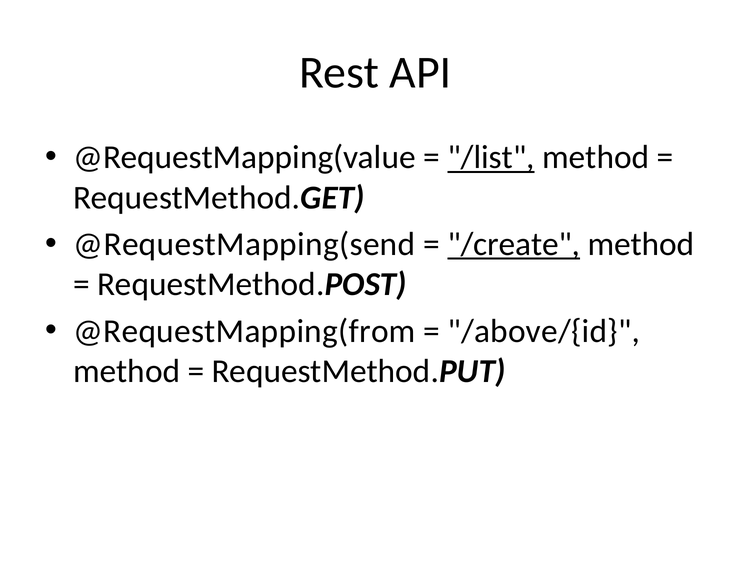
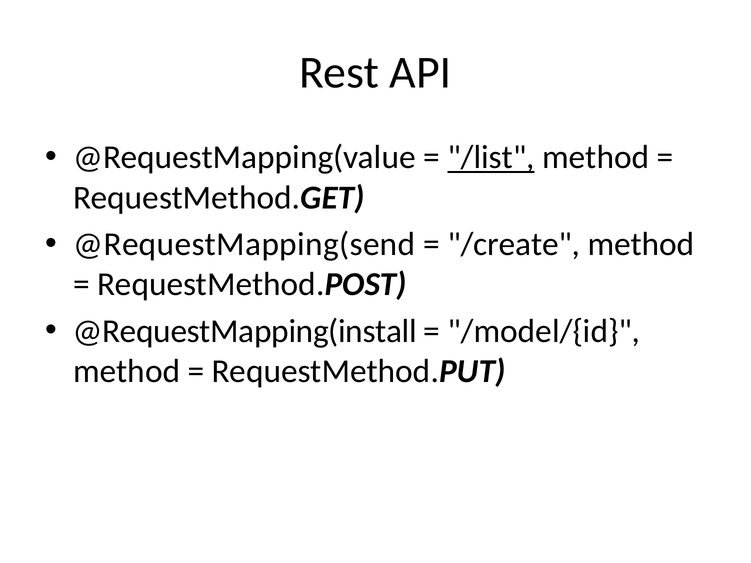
/create underline: present -> none
@RequestMapping(from: @RequestMapping(from -> @RequestMapping(install
/above/{id: /above/{id -> /model/{id
